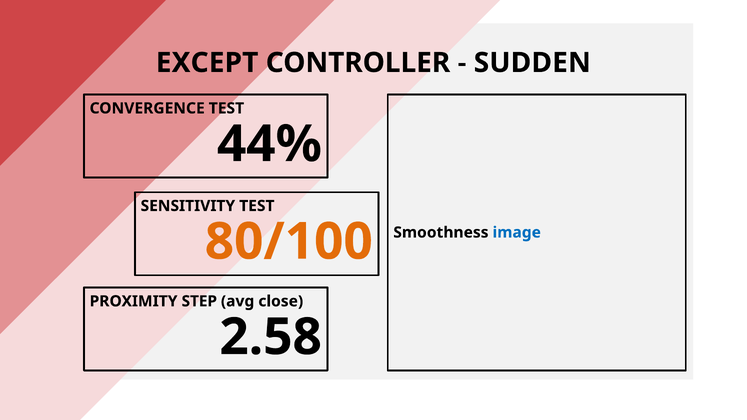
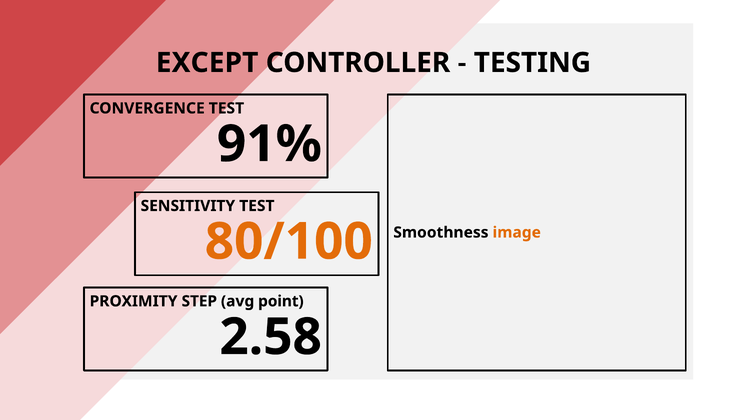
SUDDEN: SUDDEN -> TESTING
44%: 44% -> 91%
image colour: blue -> orange
close: close -> point
